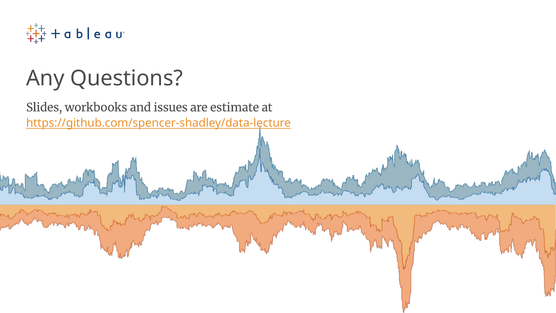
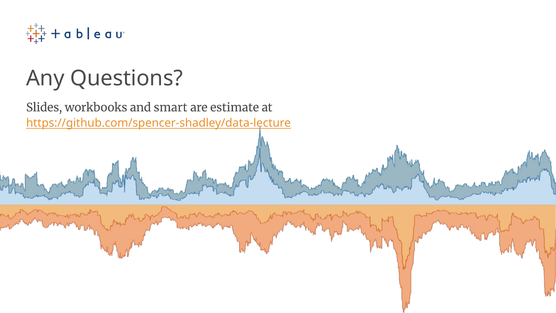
issues: issues -> smart
